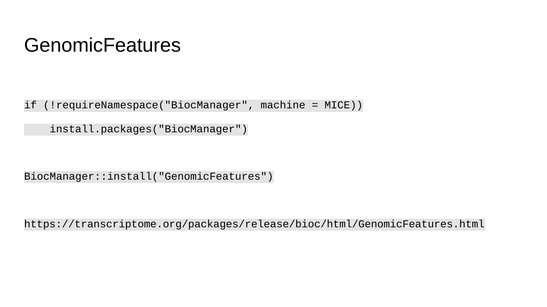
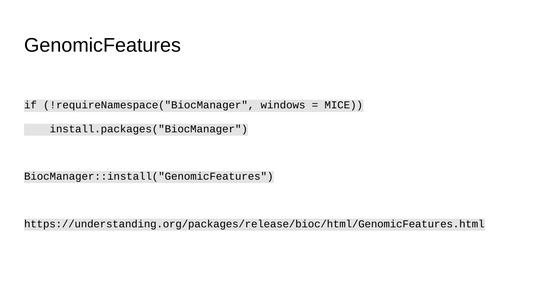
machine: machine -> windows
https://transcriptome.org/packages/release/bioc/html/GenomicFeatures.html: https://transcriptome.org/packages/release/bioc/html/GenomicFeatures.html -> https://understanding.org/packages/release/bioc/html/GenomicFeatures.html
